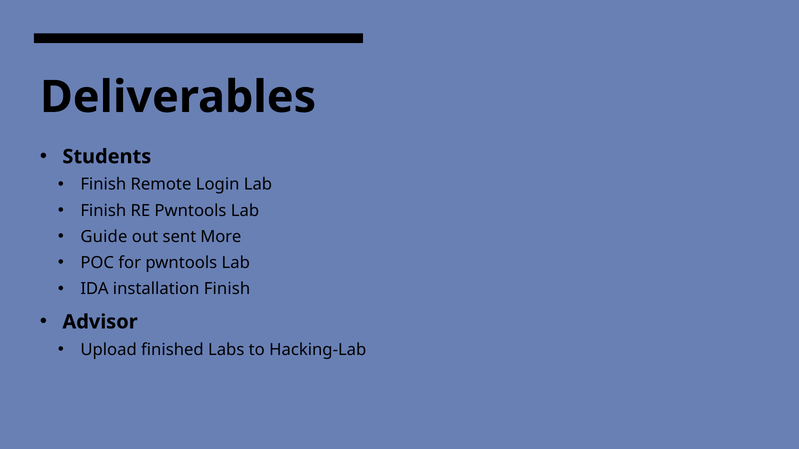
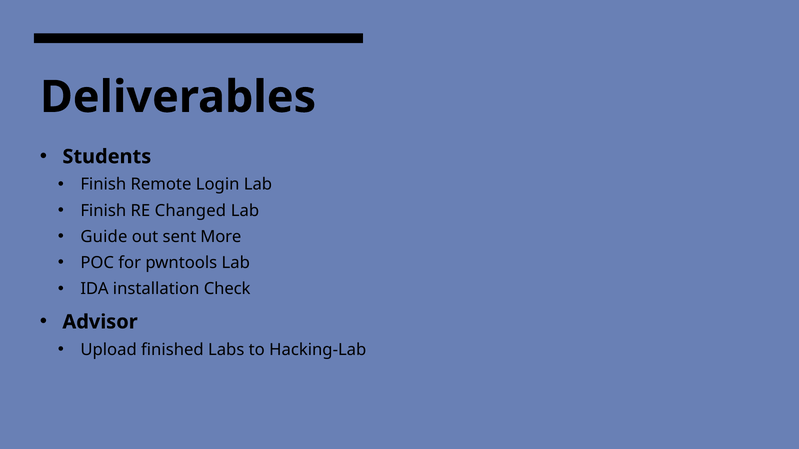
RE Pwntools: Pwntools -> Changed
installation Finish: Finish -> Check
